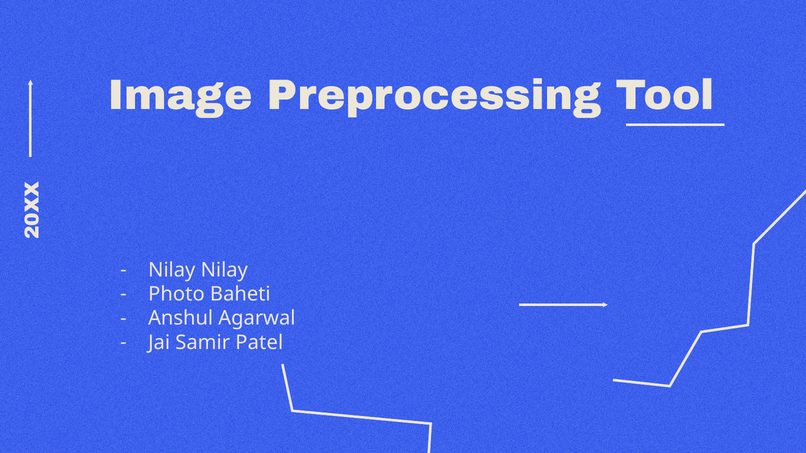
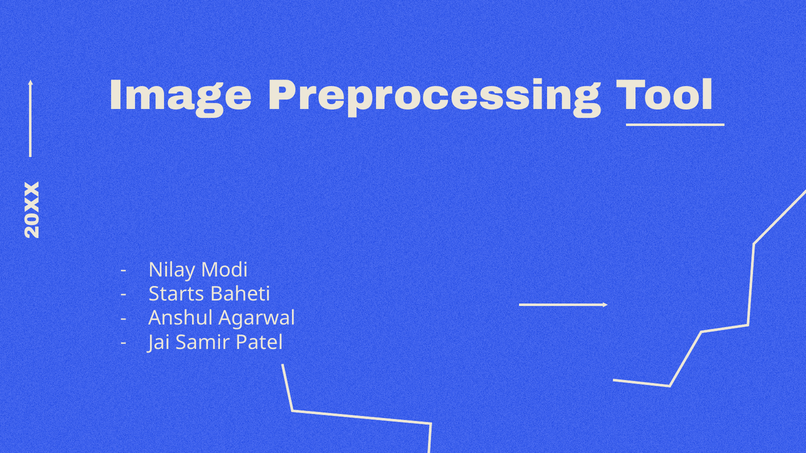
Nilay Nilay: Nilay -> Modi
Photo: Photo -> Starts
